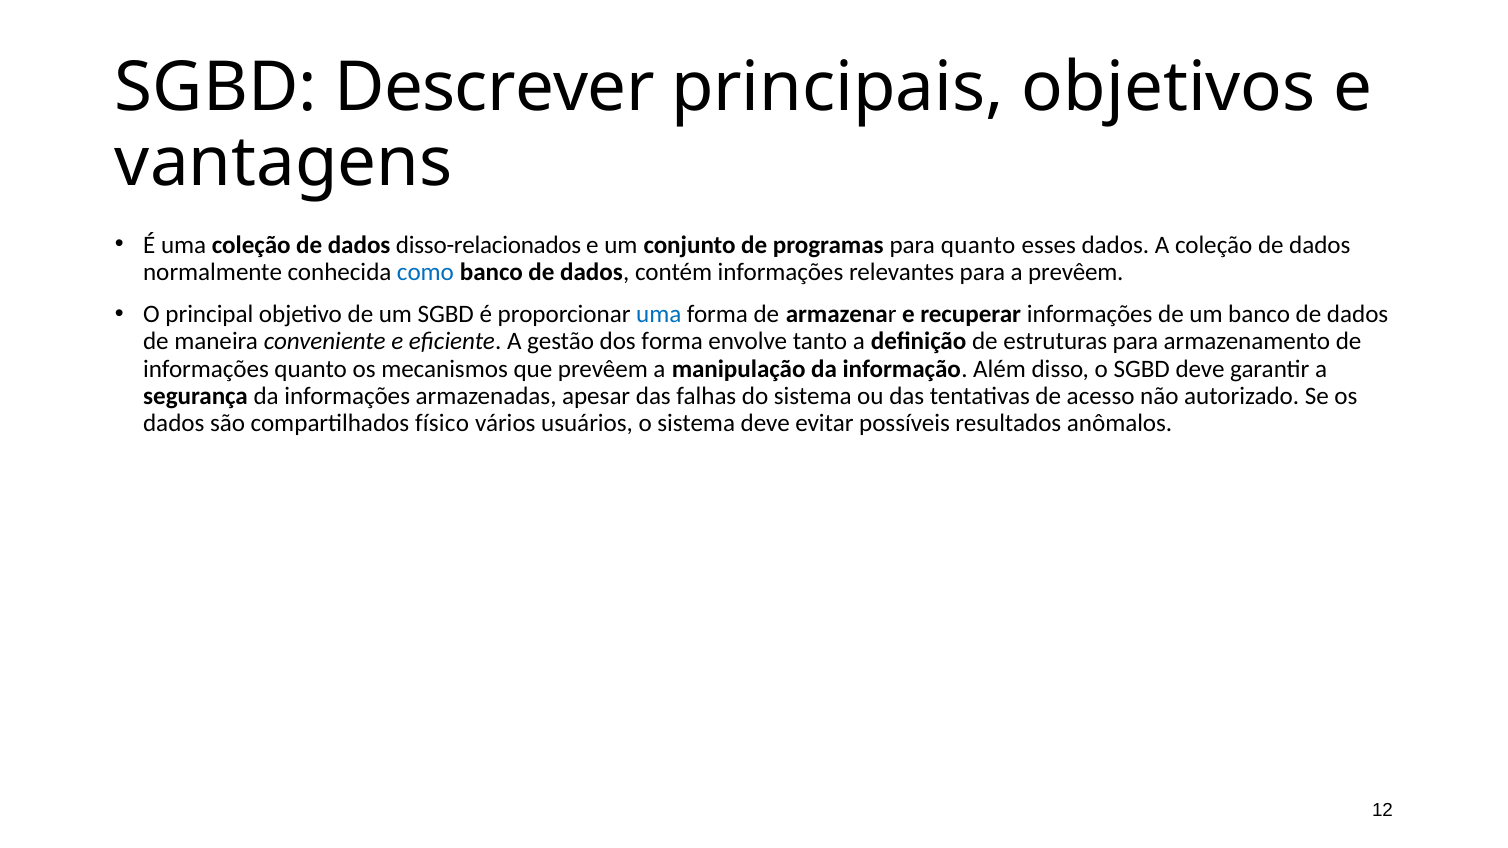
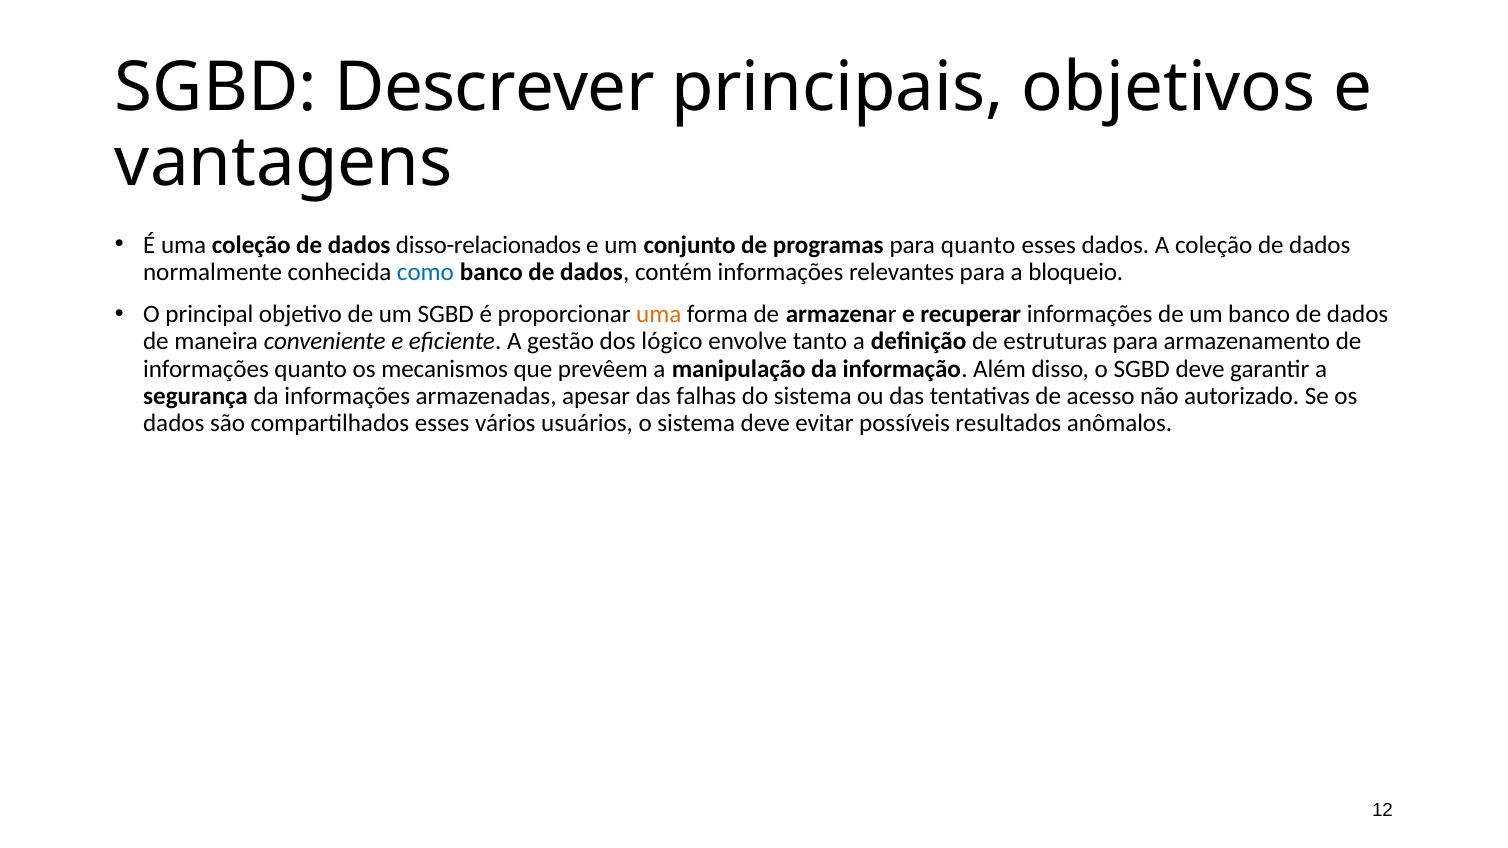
a prevêem: prevêem -> bloqueio
uma at (659, 315) colour: blue -> orange
dos forma: forma -> lógico
compartilhados físico: físico -> esses
